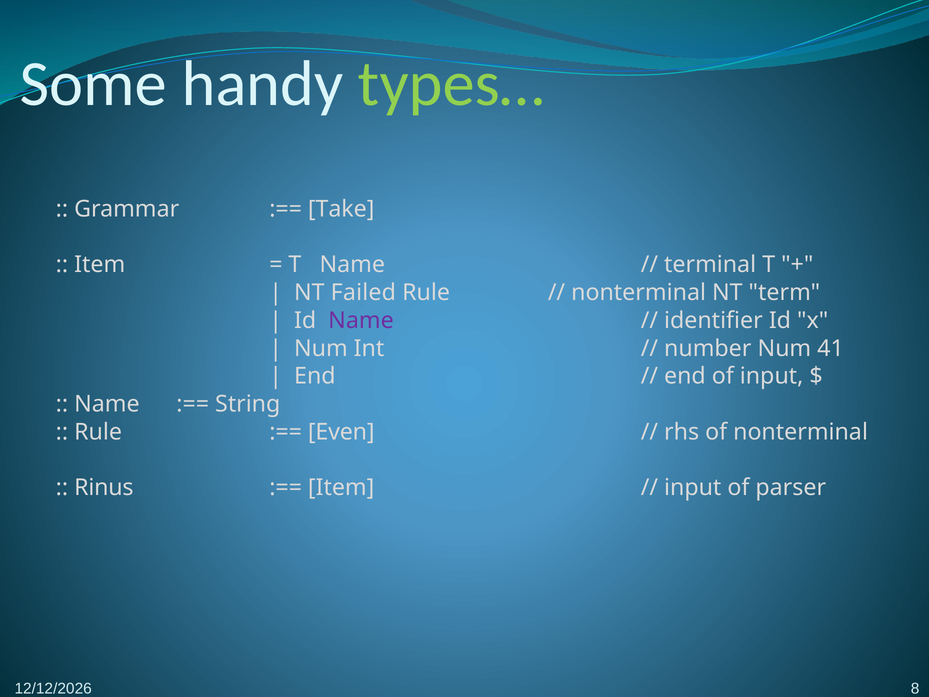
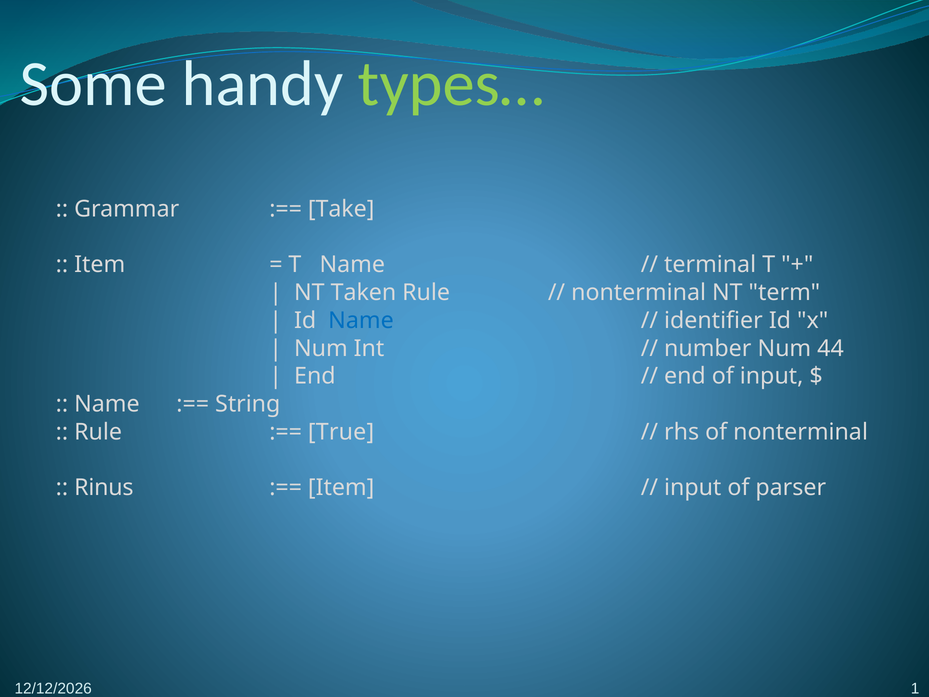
Failed: Failed -> Taken
Name at (361, 320) colour: purple -> blue
41: 41 -> 44
Even: Even -> True
8: 8 -> 1
